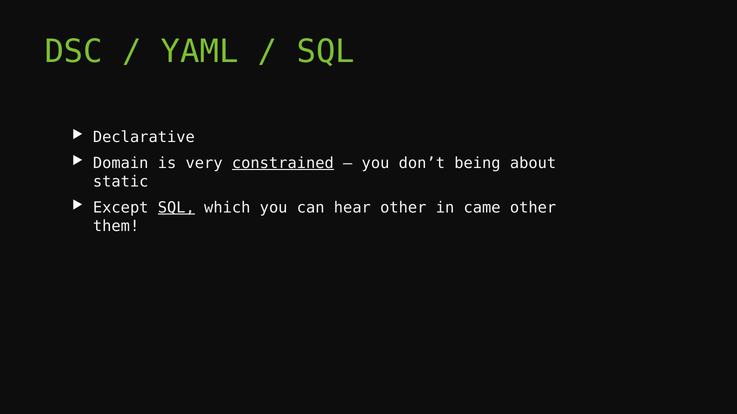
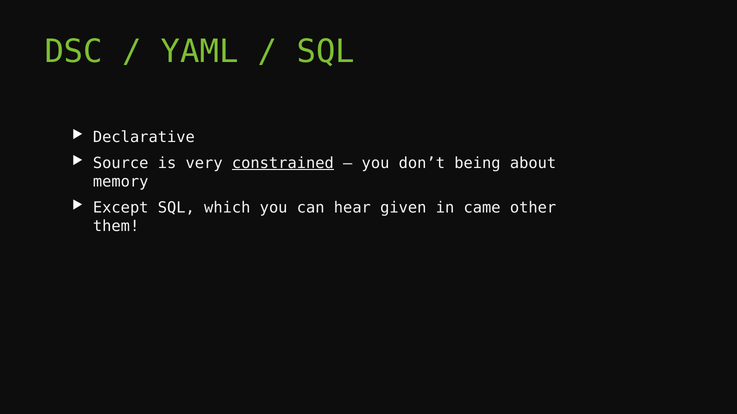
Domain: Domain -> Source
static: static -> memory
SQL at (176, 208) underline: present -> none
hear other: other -> given
